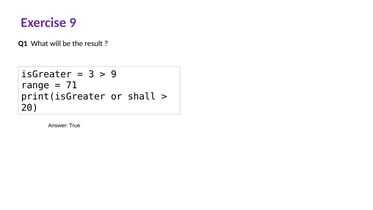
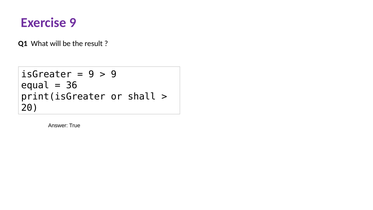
3 at (91, 74): 3 -> 9
range: range -> equal
71: 71 -> 36
